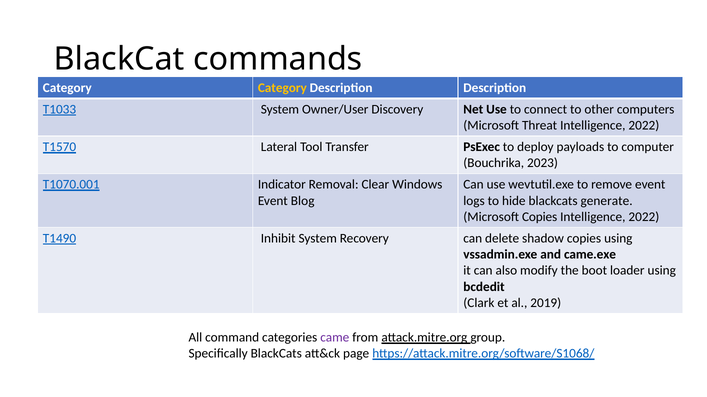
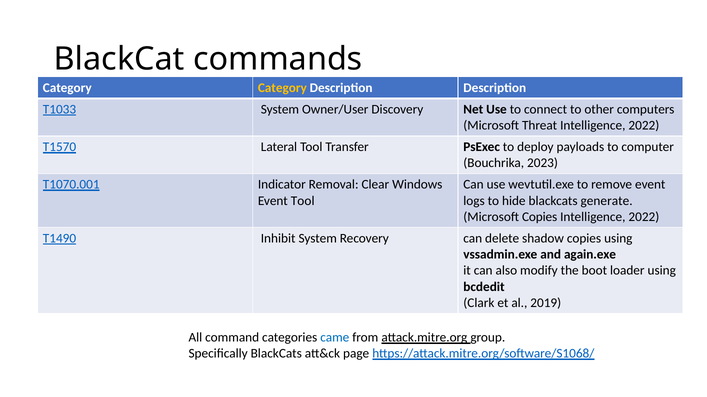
Event Blog: Blog -> Tool
came.exe: came.exe -> again.exe
came colour: purple -> blue
